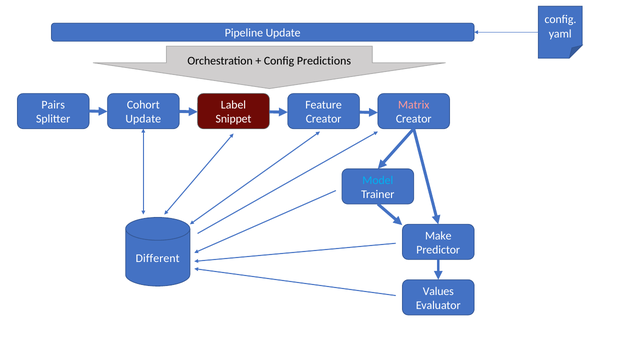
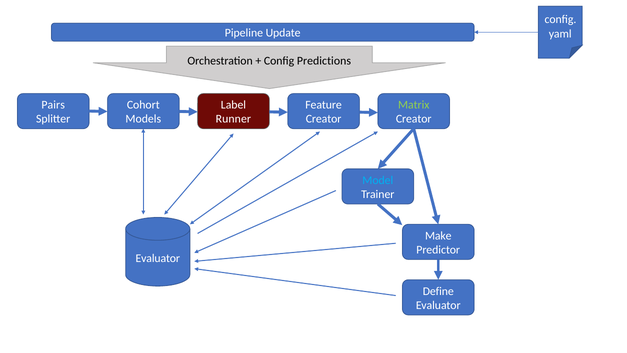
Matrix colour: pink -> light green
Update at (143, 119): Update -> Models
Snippet: Snippet -> Runner
Different at (158, 258): Different -> Evaluator
Values: Values -> Define
